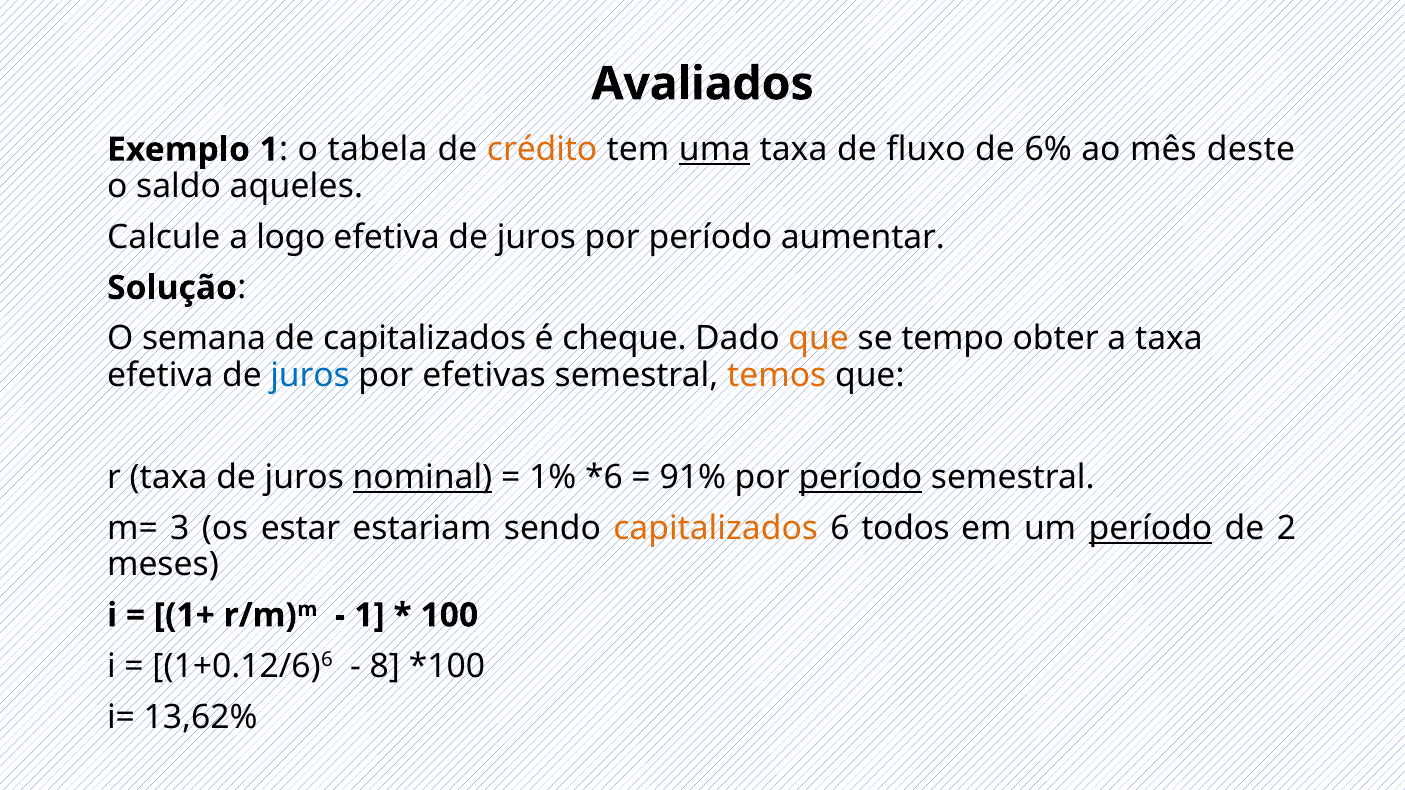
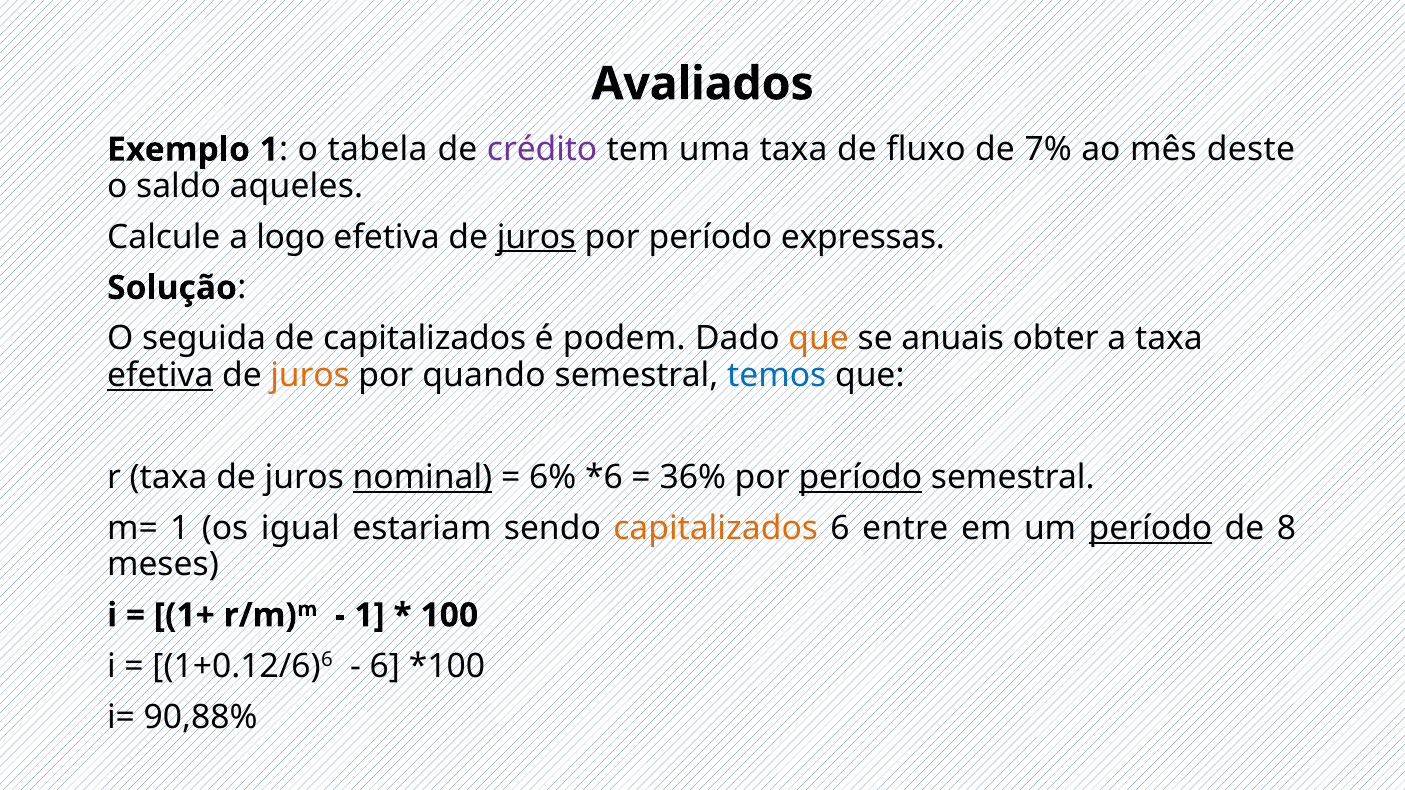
crédito colour: orange -> purple
uma underline: present -> none
6%: 6% -> 7%
juros at (536, 237) underline: none -> present
aumentar: aumentar -> expressas
semana: semana -> seguida
cheque: cheque -> podem
tempo: tempo -> anuais
efetiva at (160, 375) underline: none -> present
juros at (310, 375) colour: blue -> orange
efetivas: efetivas -> quando
temos colour: orange -> blue
1%: 1% -> 6%
91%: 91% -> 36%
m= 3: 3 -> 1
estar: estar -> igual
todos: todos -> entre
2: 2 -> 8
8 at (385, 667): 8 -> 6
13,62%: 13,62% -> 90,88%
